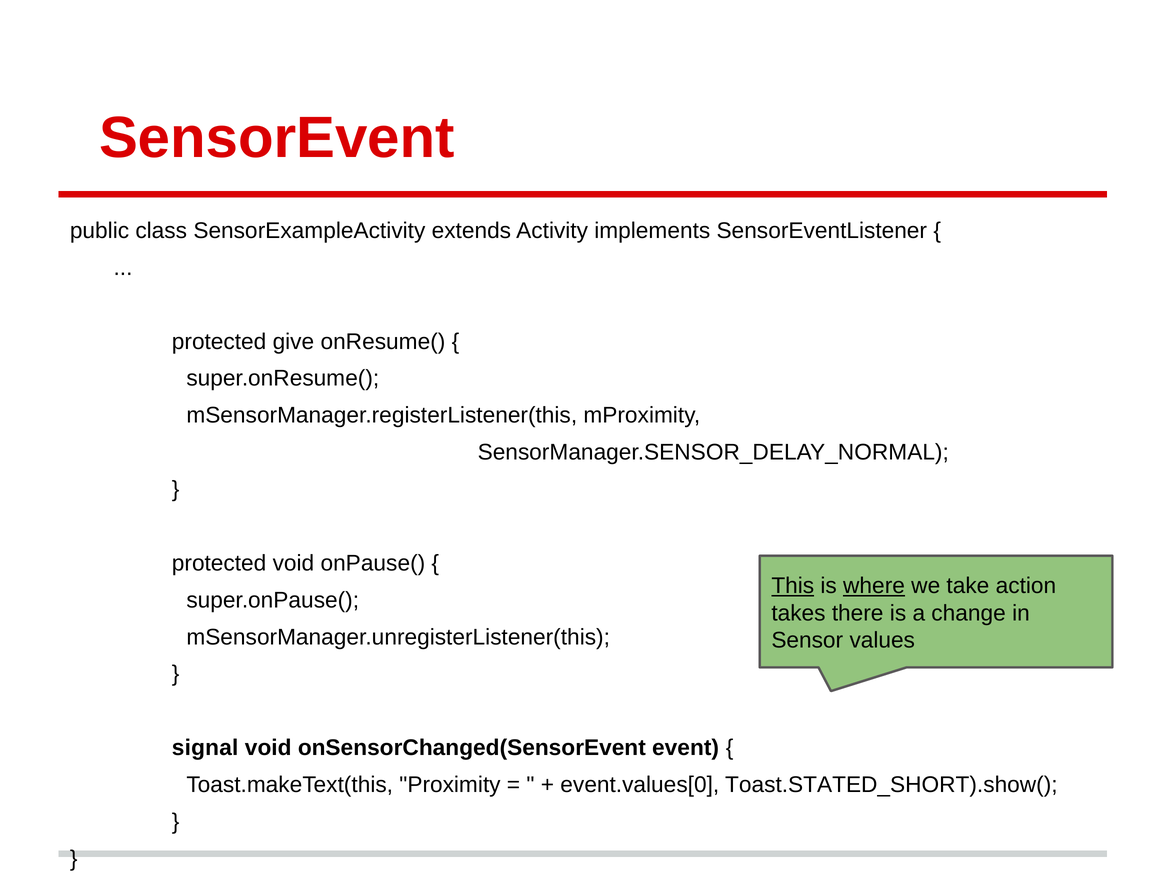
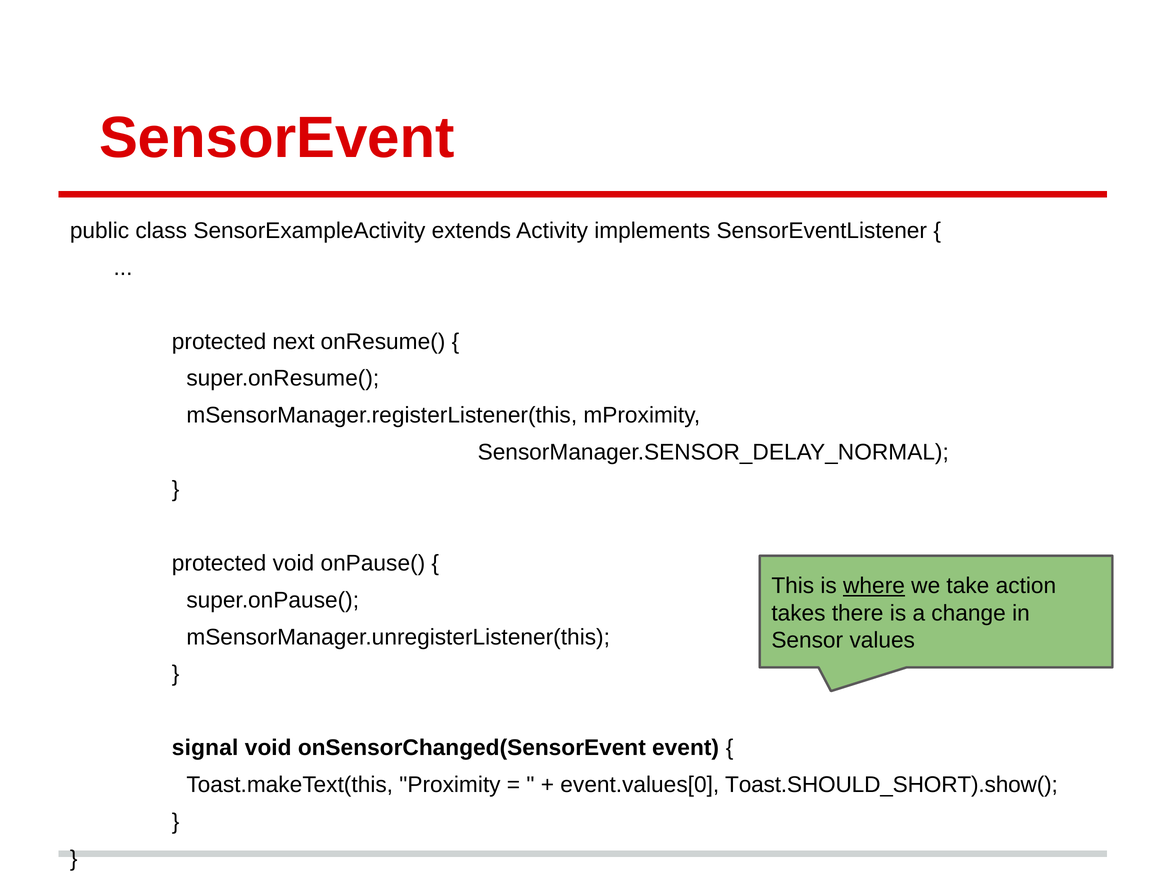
give: give -> next
This underline: present -> none
Toast.STATED_SHORT).show(: Toast.STATED_SHORT).show( -> Toast.SHOULD_SHORT).show(
